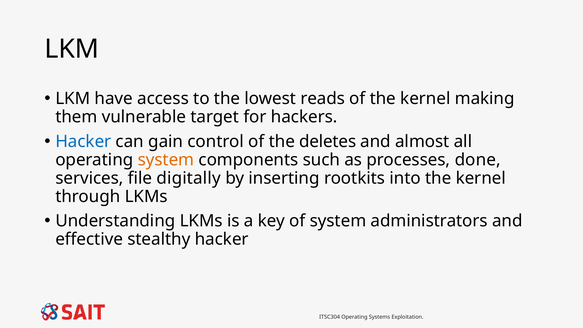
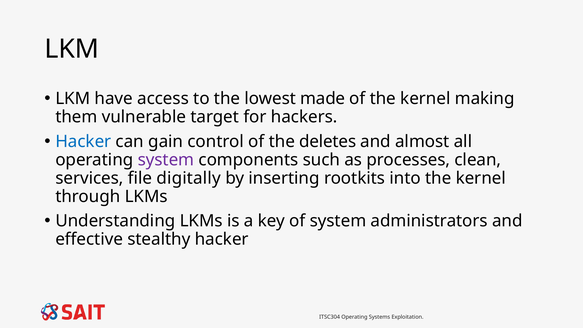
reads: reads -> made
system at (166, 160) colour: orange -> purple
done: done -> clean
